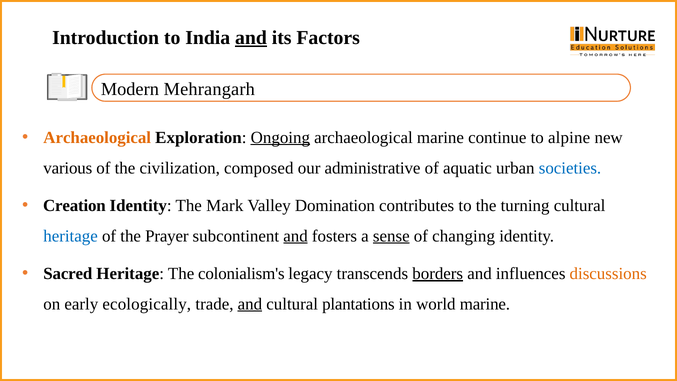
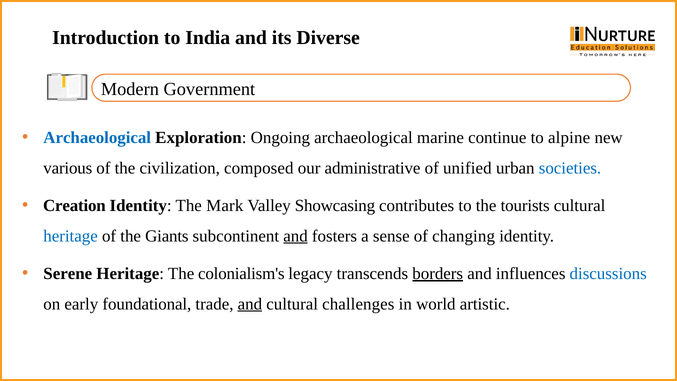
and at (251, 38) underline: present -> none
Factors: Factors -> Diverse
Mehrangarh: Mehrangarh -> Government
Archaeological at (97, 137) colour: orange -> blue
Ongoing underline: present -> none
aquatic: aquatic -> unified
Domination: Domination -> Showcasing
turning: turning -> tourists
Prayer: Prayer -> Giants
sense underline: present -> none
Sacred: Sacred -> Serene
discussions colour: orange -> blue
ecologically: ecologically -> foundational
plantations: plantations -> challenges
world marine: marine -> artistic
